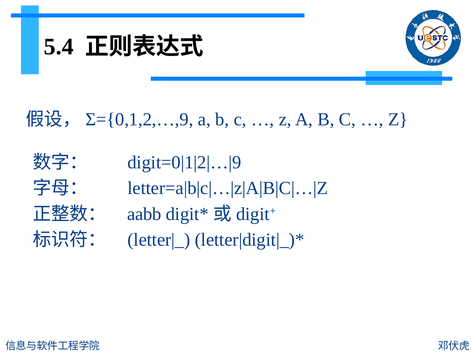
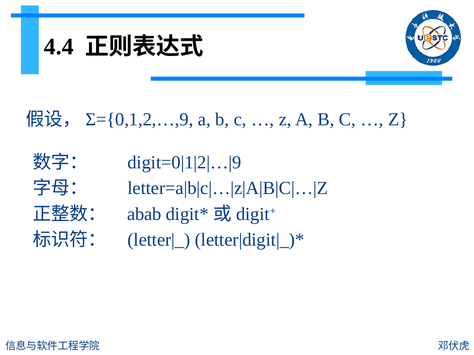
5.4: 5.4 -> 4.4
aabb: aabb -> abab
